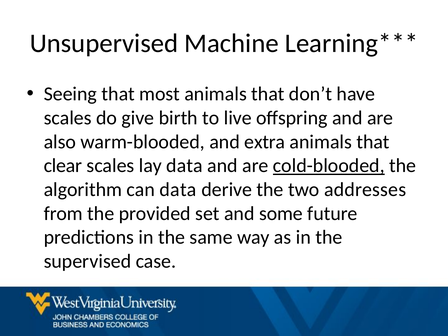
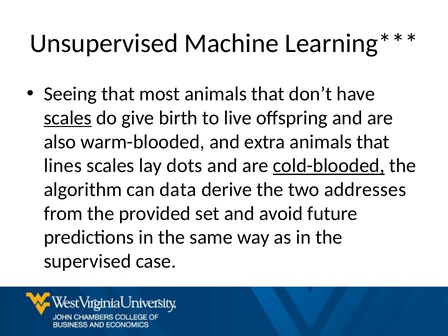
scales at (68, 118) underline: none -> present
clear: clear -> lines
lay data: data -> dots
some: some -> avoid
